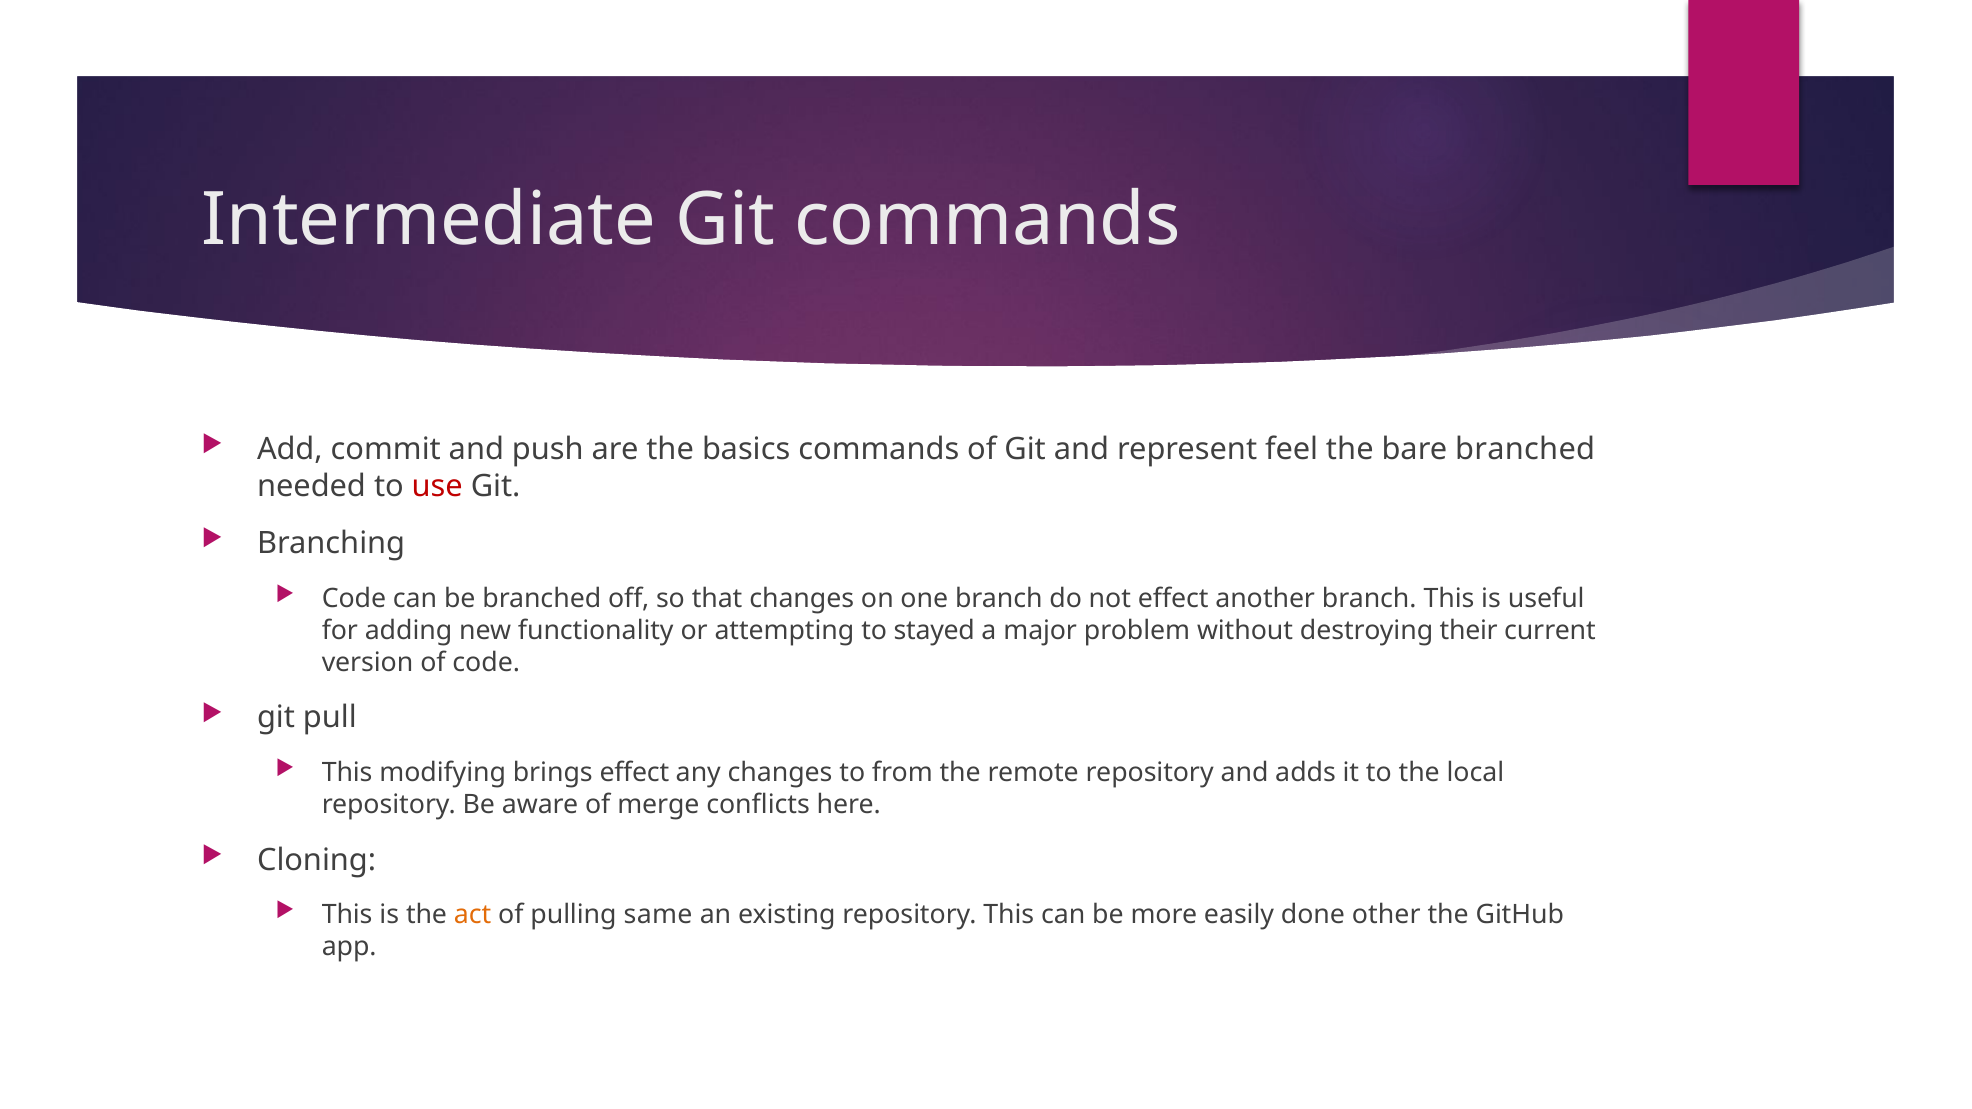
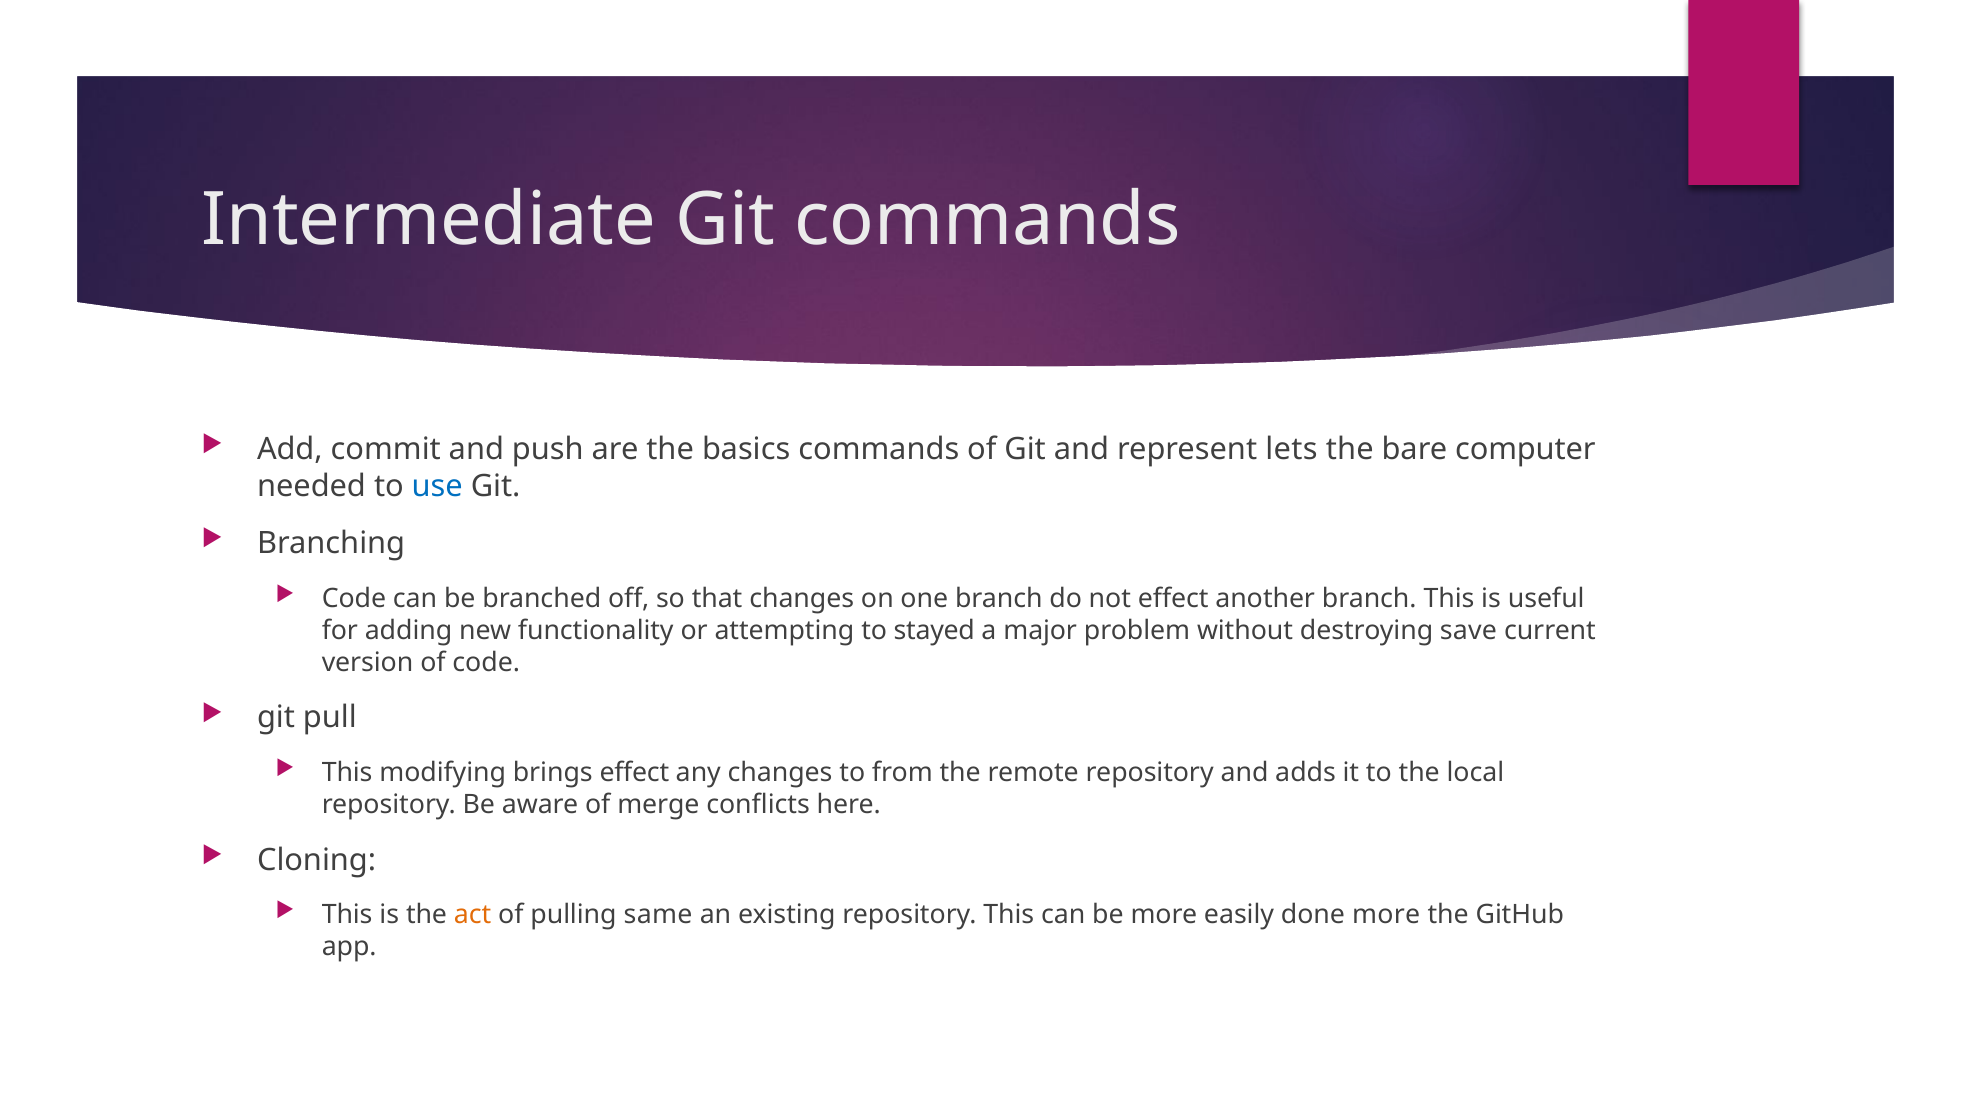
feel: feel -> lets
bare branched: branched -> computer
use colour: red -> blue
their: their -> save
done other: other -> more
